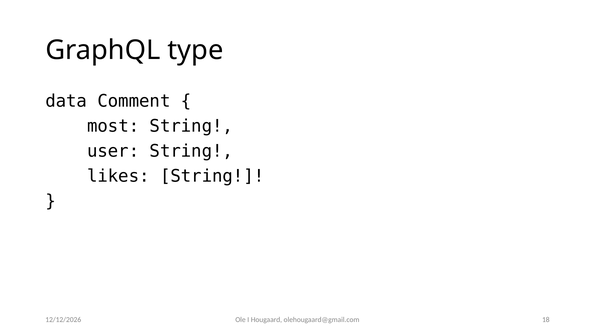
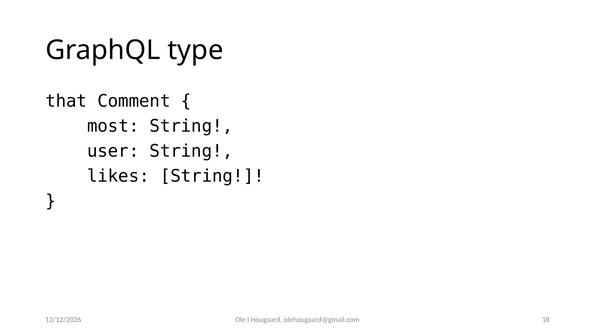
data: data -> that
